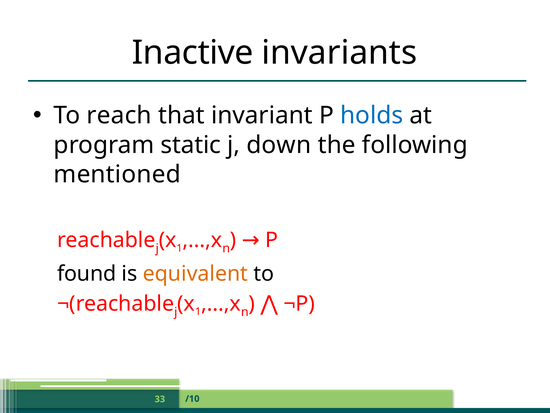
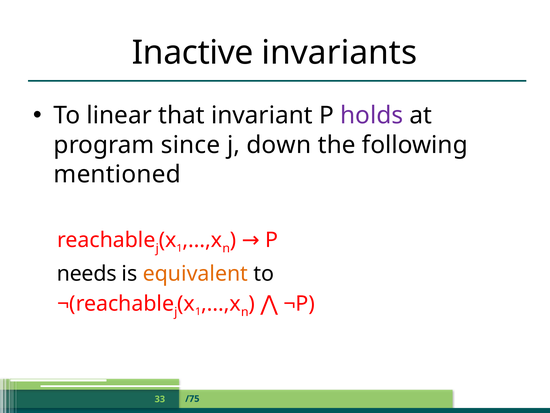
reach: reach -> linear
holds colour: blue -> purple
static: static -> since
found: found -> needs
/10: /10 -> /75
